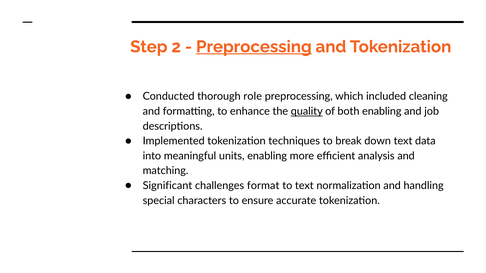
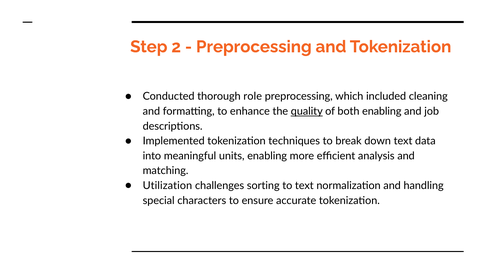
Preprocessing at (254, 47) underline: present -> none
Significant: Significant -> Utilization
format: format -> sorting
